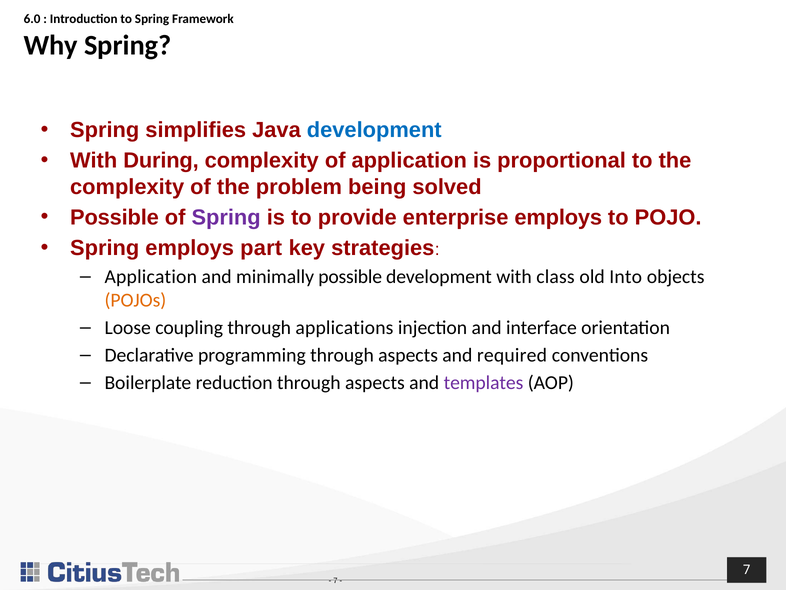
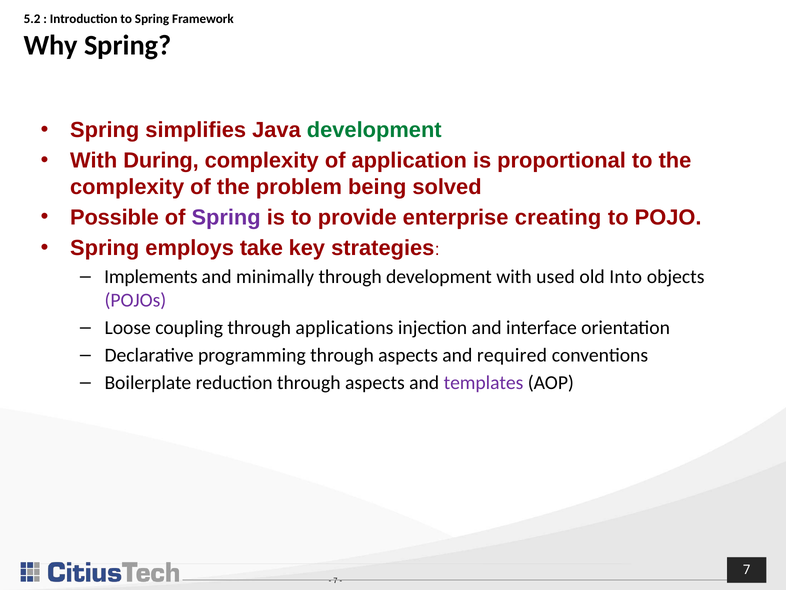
6.0: 6.0 -> 5.2
development at (374, 130) colour: blue -> green
enterprise employs: employs -> creating
part: part -> take
Application at (151, 277): Application -> Implements
minimally possible: possible -> through
class: class -> used
POJOs colour: orange -> purple
